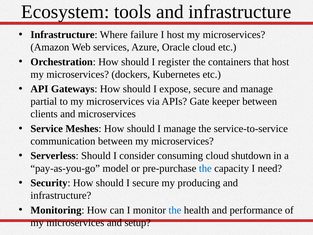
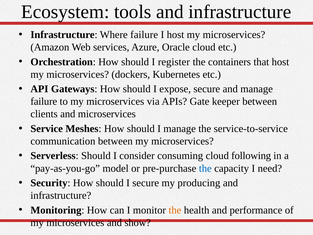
partial at (44, 101): partial -> failure
shutdown: shutdown -> following
the at (175, 210) colour: blue -> orange
setup: setup -> show
